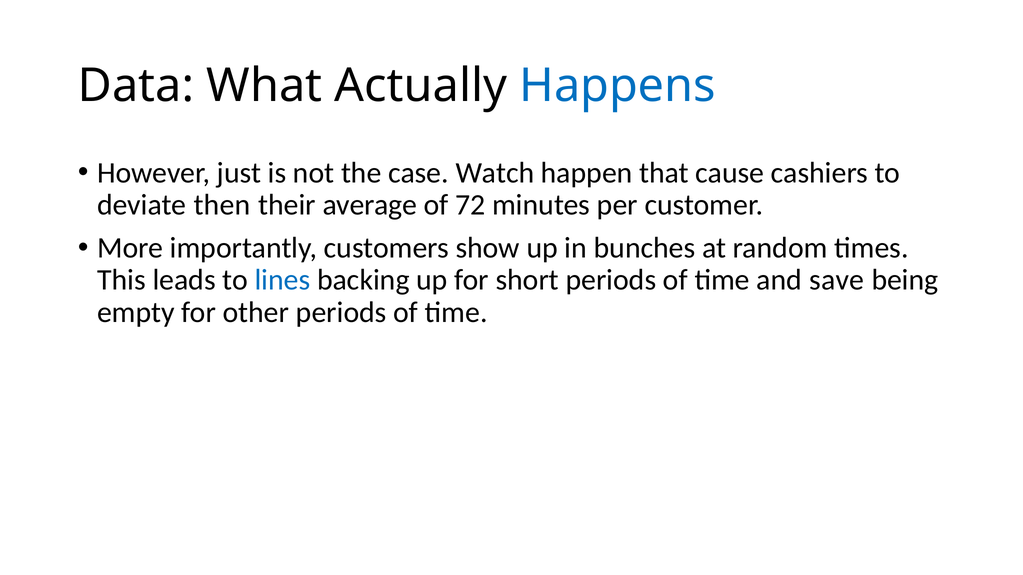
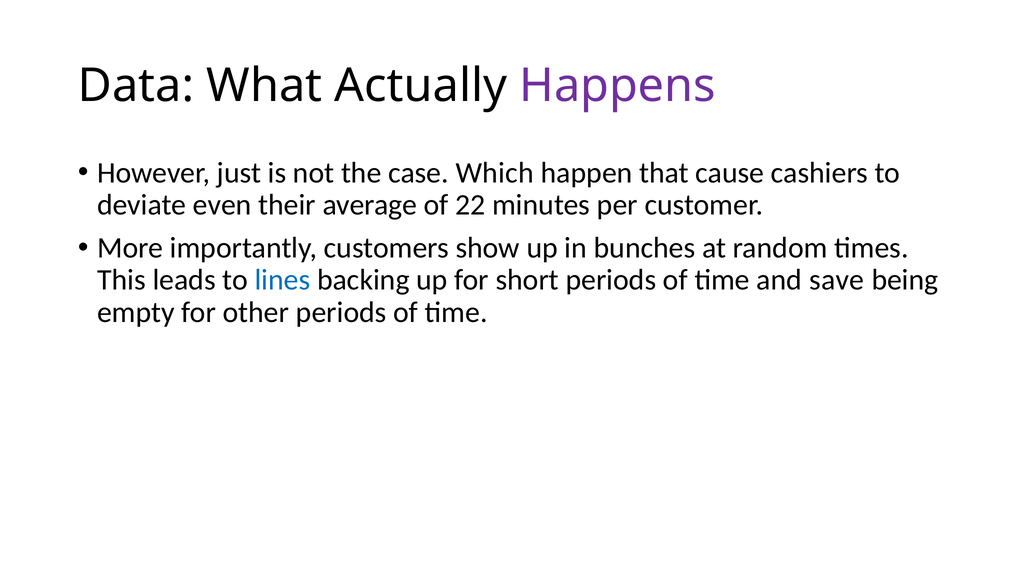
Happens colour: blue -> purple
Watch: Watch -> Which
then: then -> even
72: 72 -> 22
